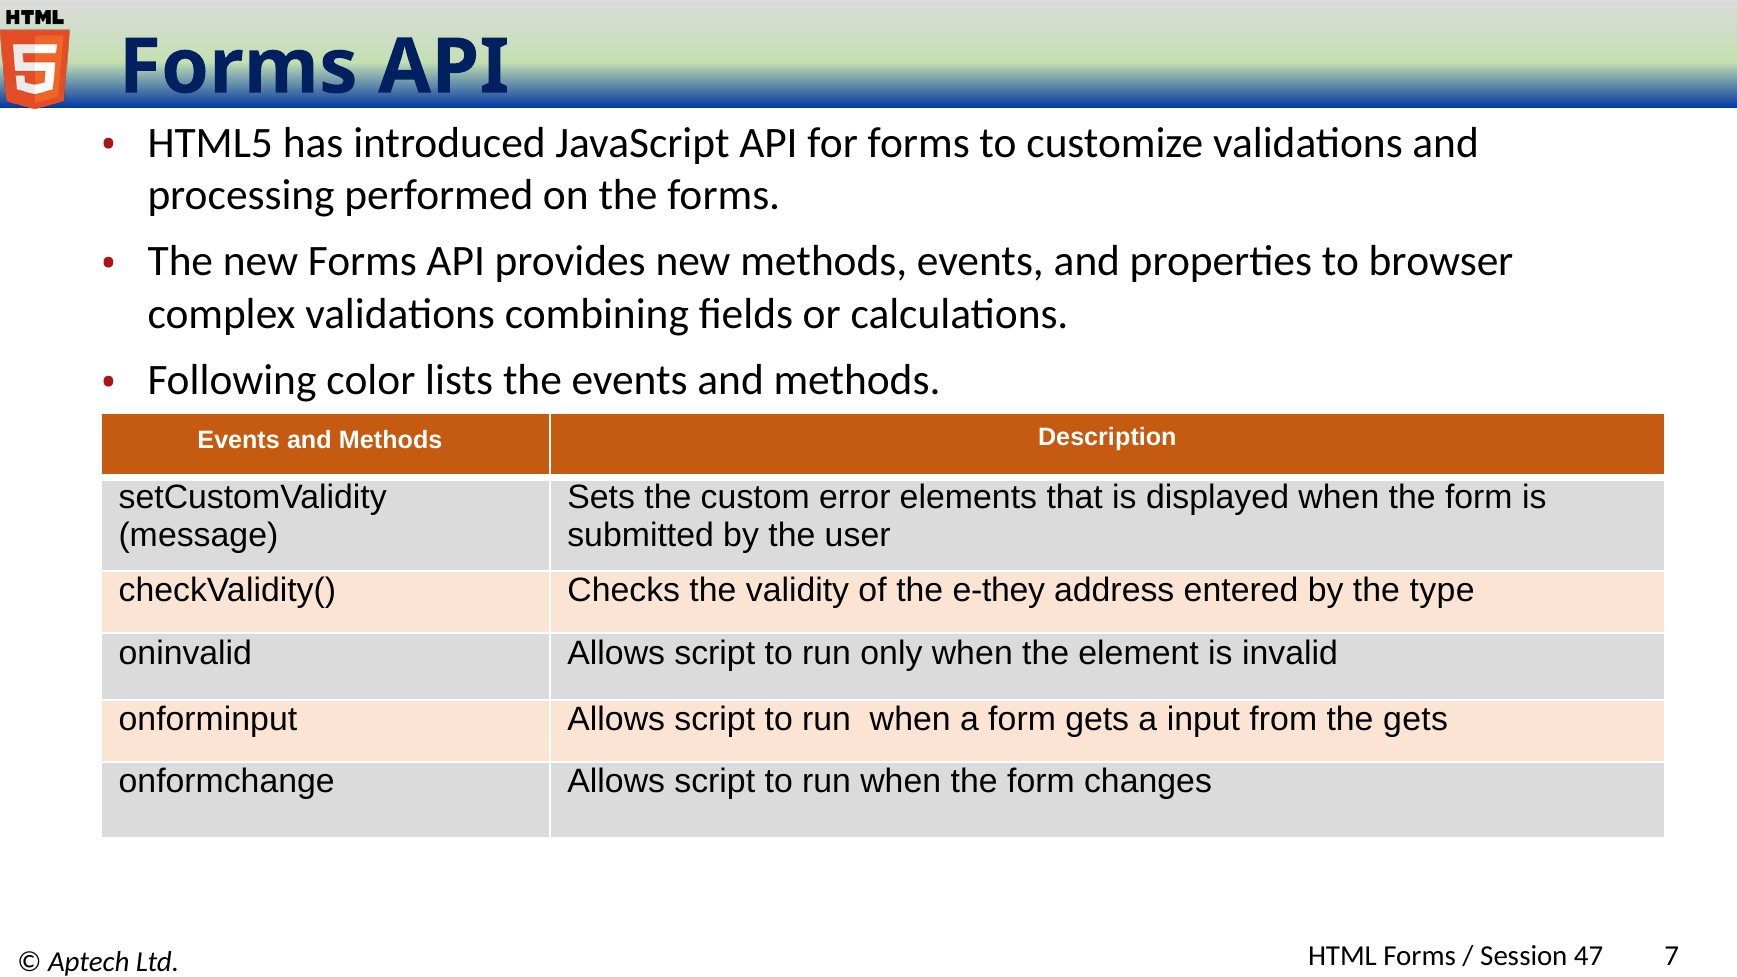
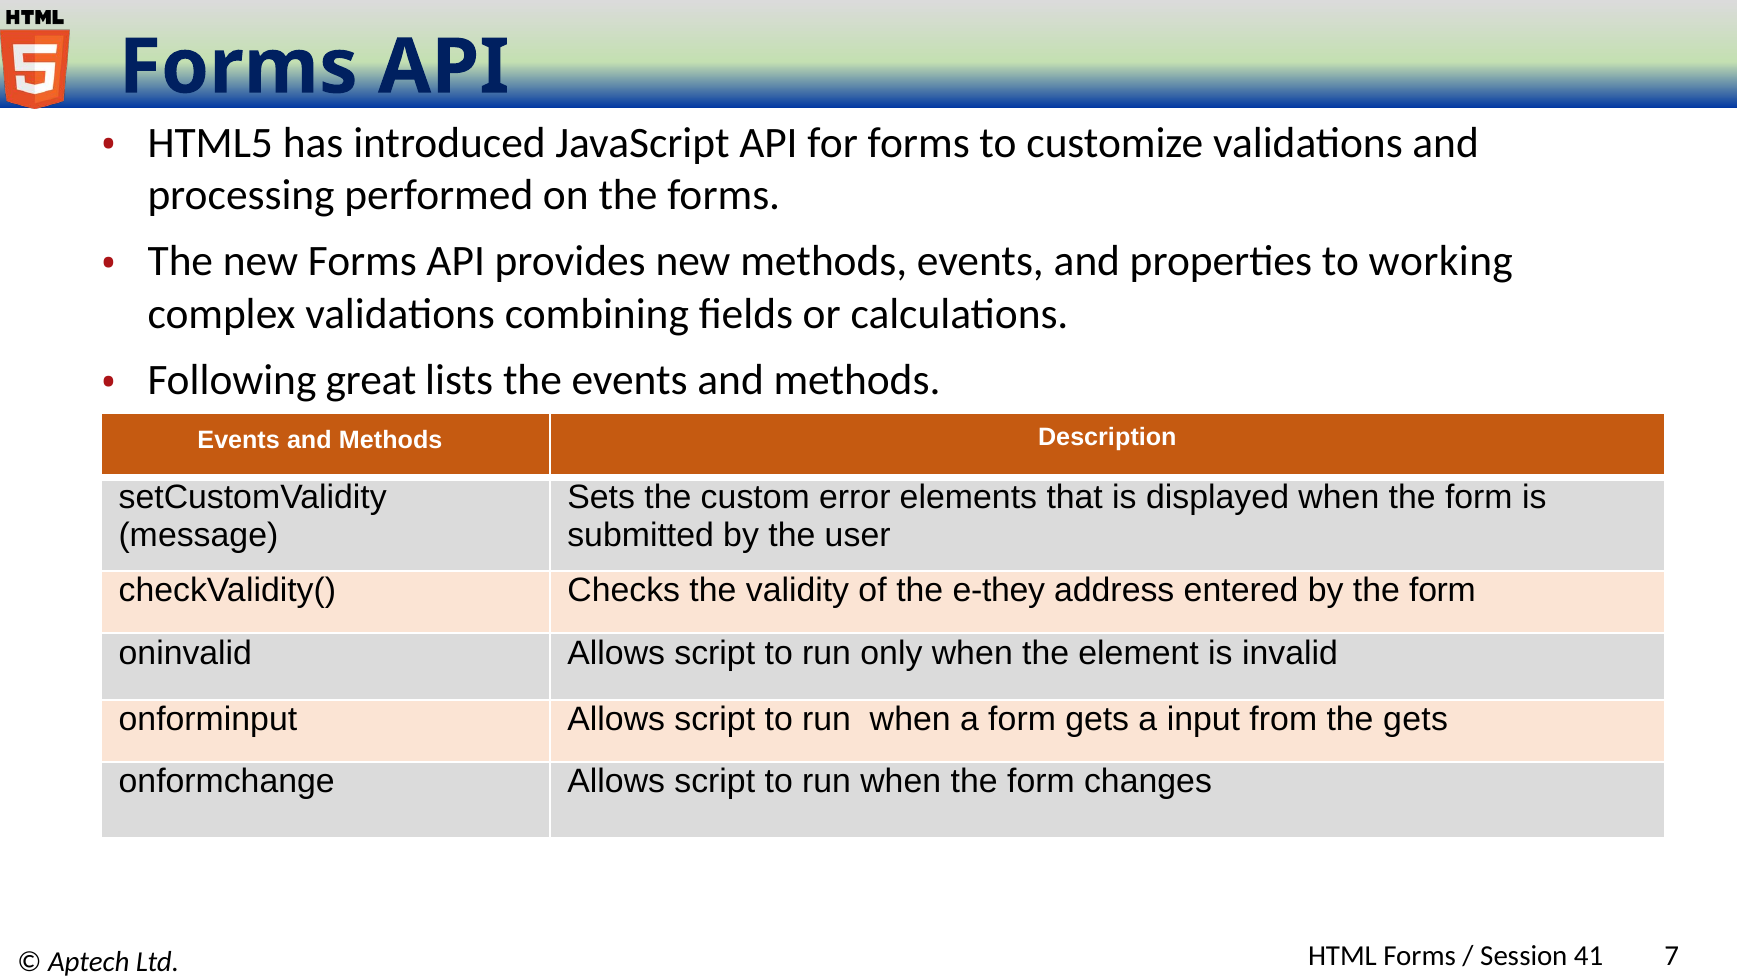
browser: browser -> working
color: color -> great
by the type: type -> form
47: 47 -> 41
